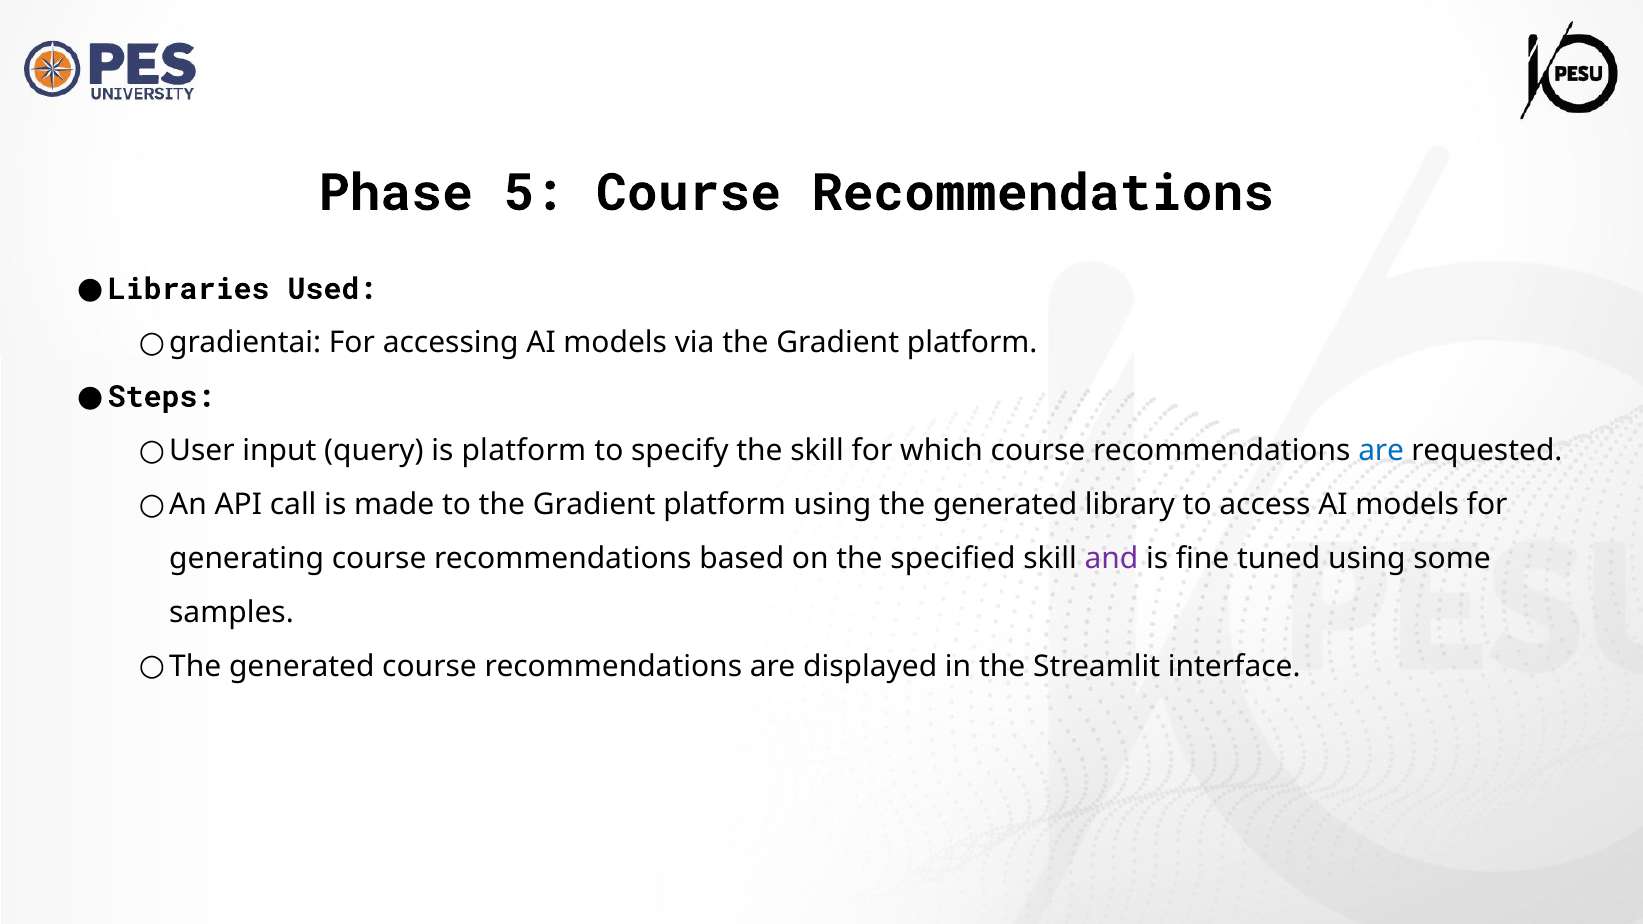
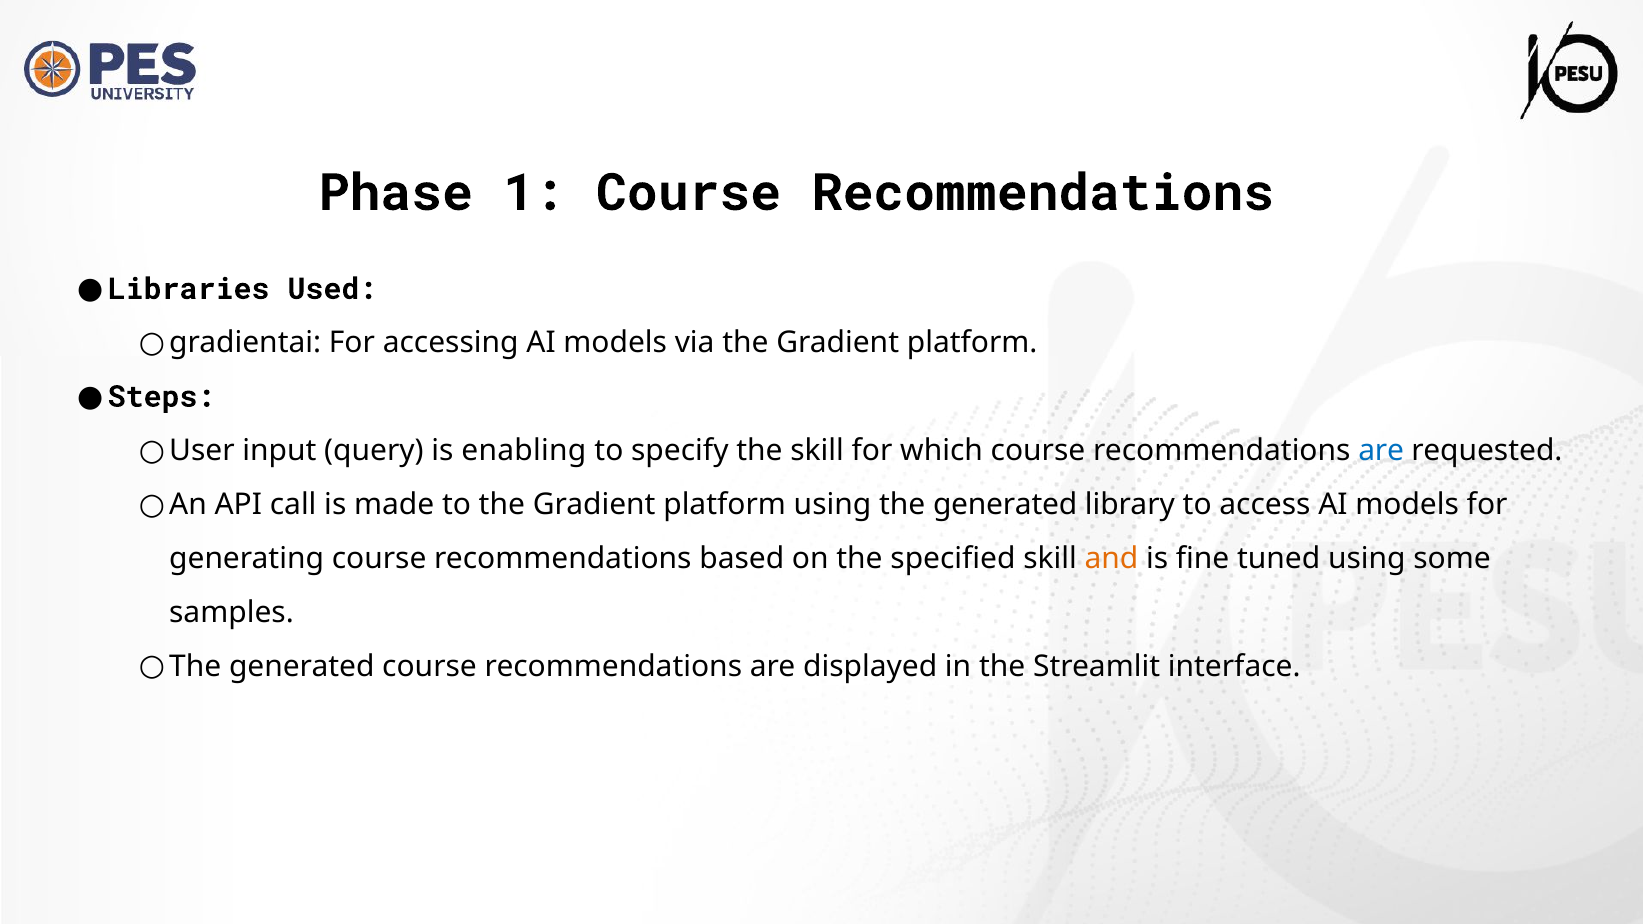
5: 5 -> 1
is platform: platform -> enabling
and colour: purple -> orange
